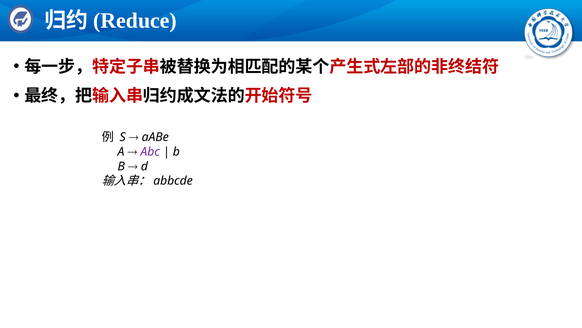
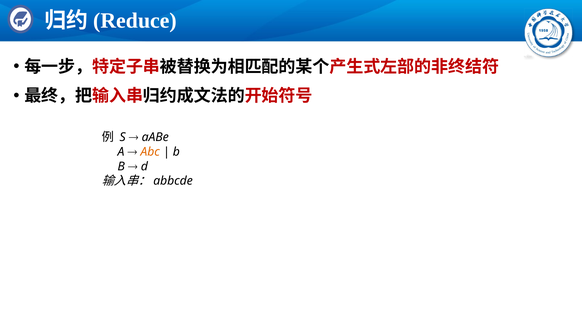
Abc colour: purple -> orange
